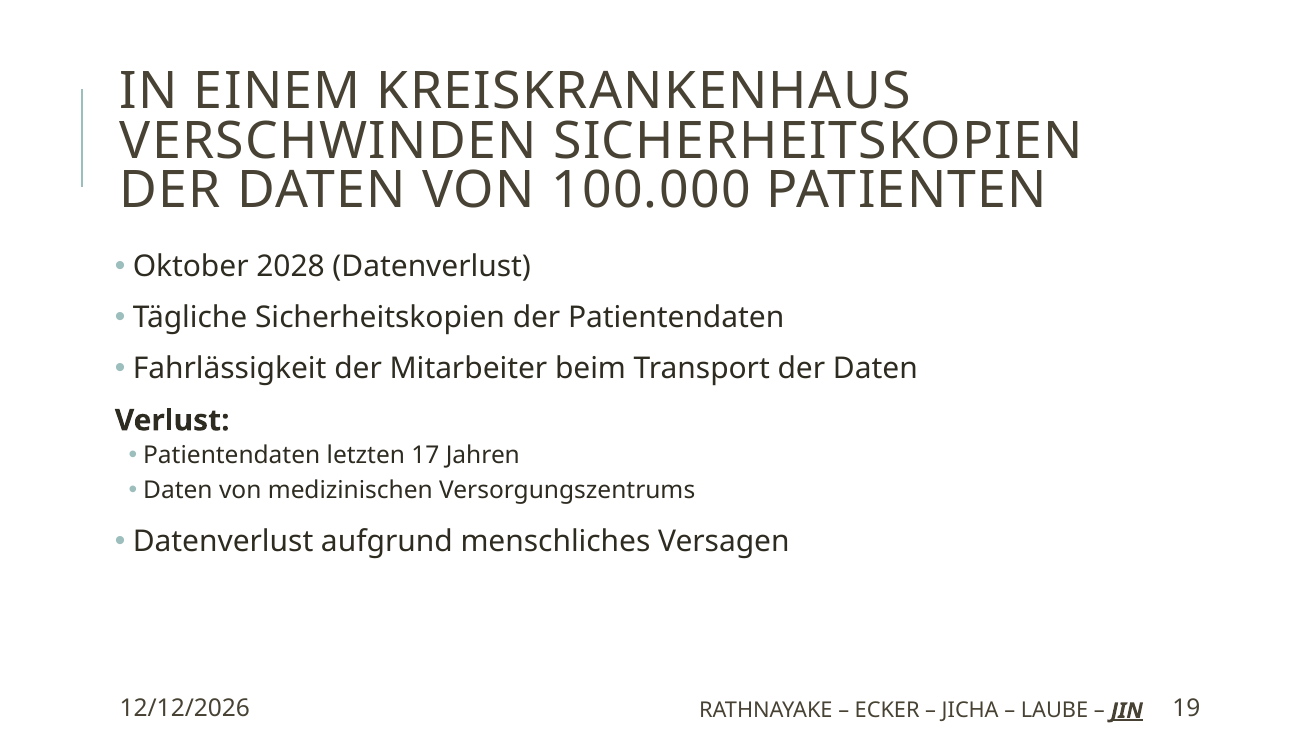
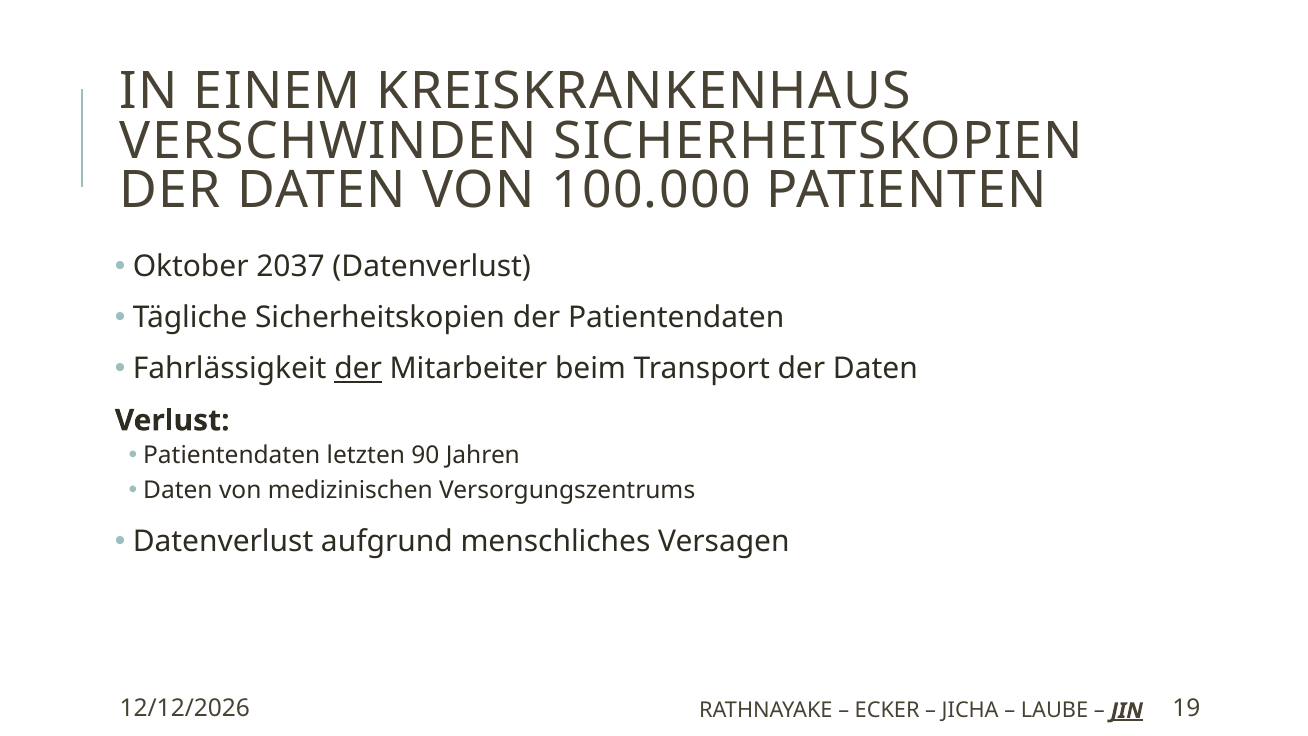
2028: 2028 -> 2037
der at (358, 369) underline: none -> present
17: 17 -> 90
